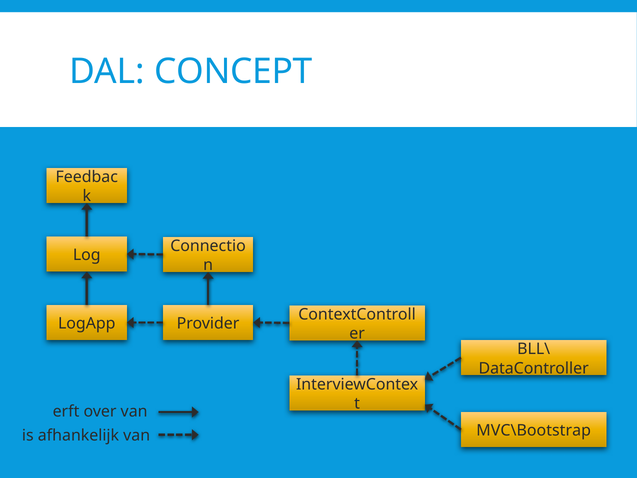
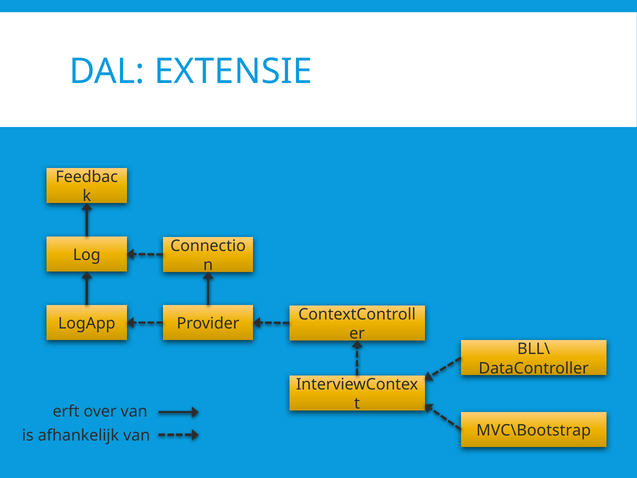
CONCEPT: CONCEPT -> EXTENSIE
